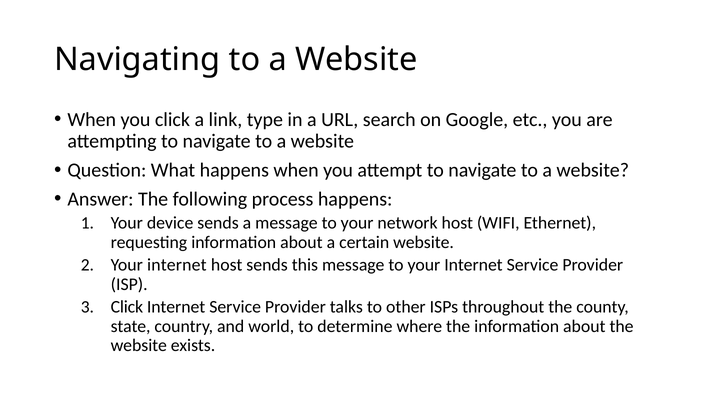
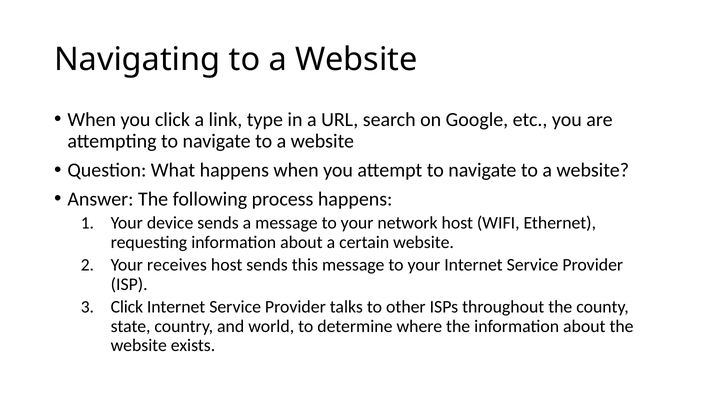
internet at (177, 265): internet -> receives
